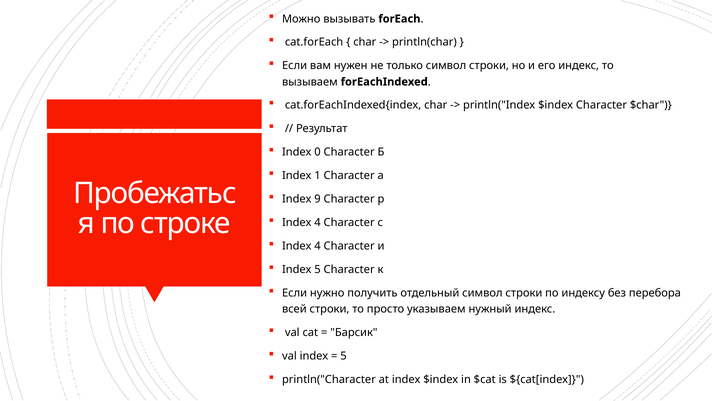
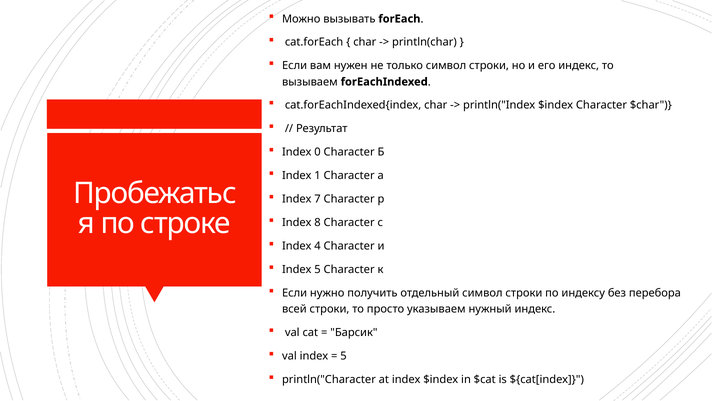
9: 9 -> 7
4 at (318, 223): 4 -> 8
